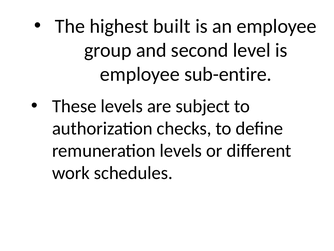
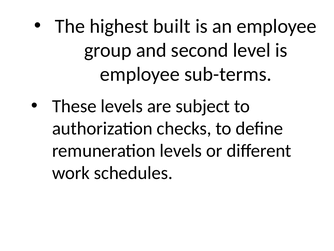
sub-entire: sub-entire -> sub-terms
